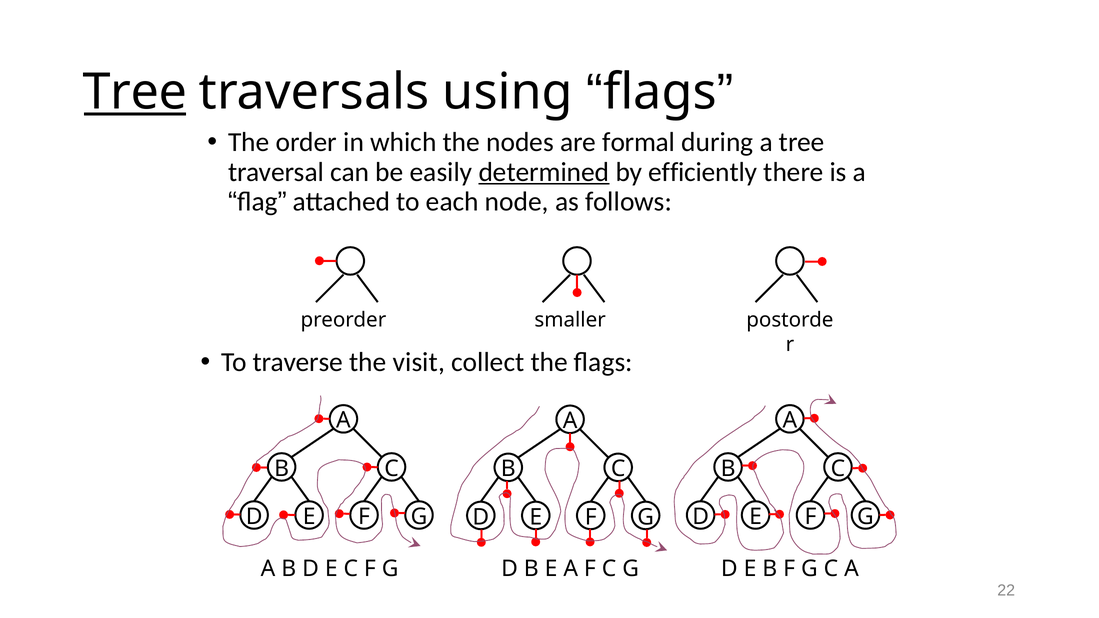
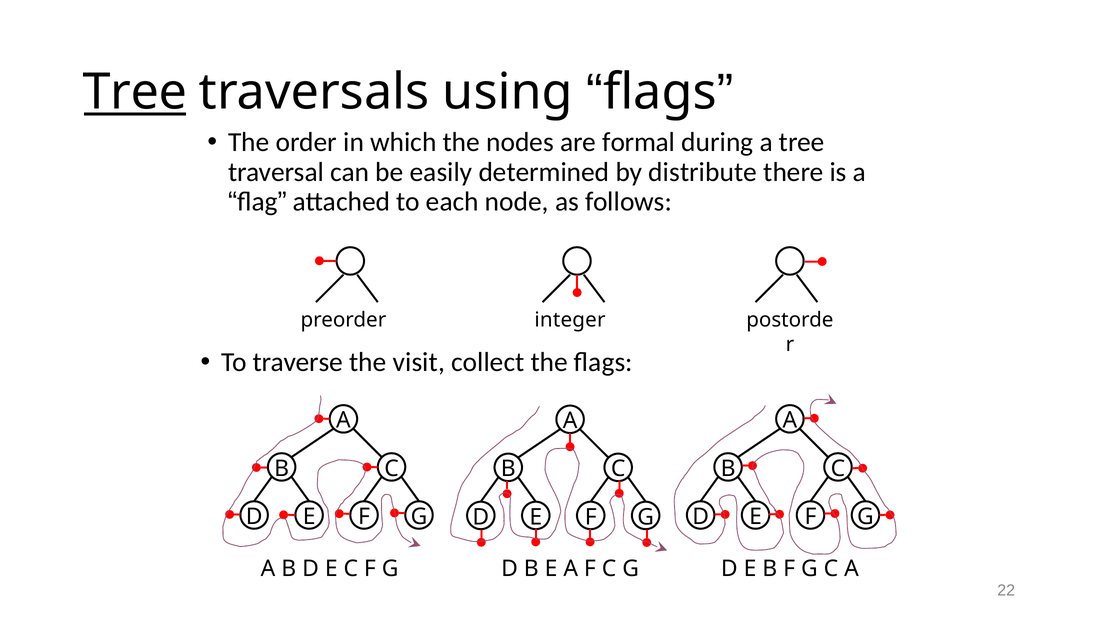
determined underline: present -> none
efficiently: efficiently -> distribute
smaller: smaller -> integer
